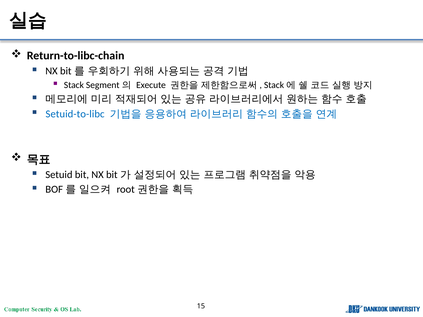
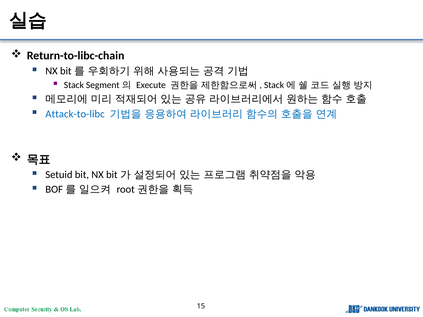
Setuid-to-libc: Setuid-to-libc -> Attack-to-libc
